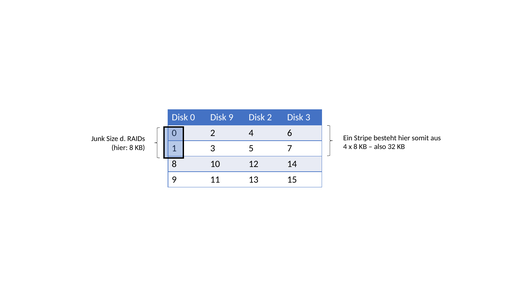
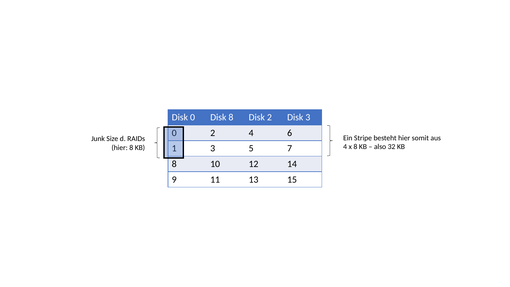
Disk 9: 9 -> 8
